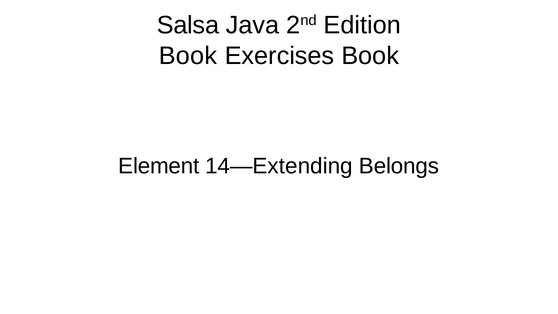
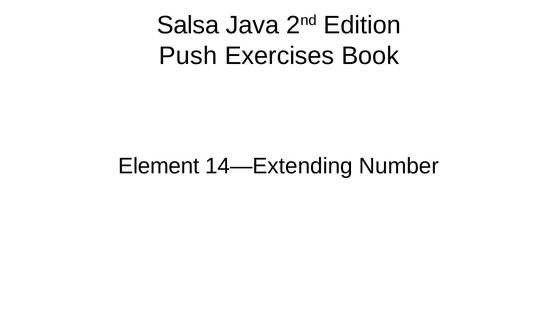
Book at (188, 56): Book -> Push
Belongs: Belongs -> Number
